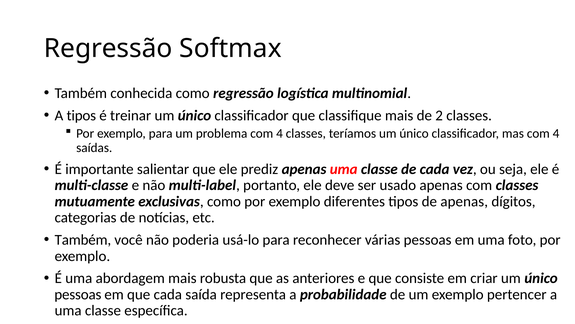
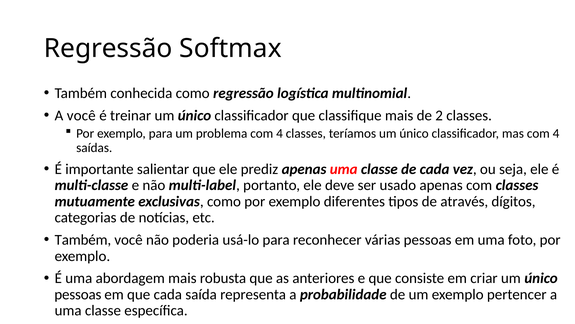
A tipos: tipos -> você
de apenas: apenas -> através
